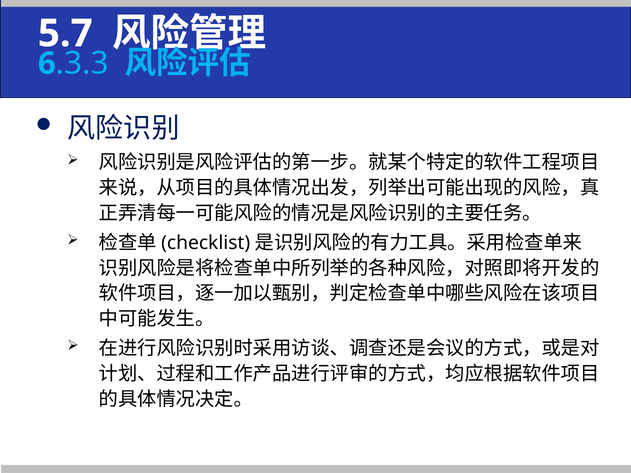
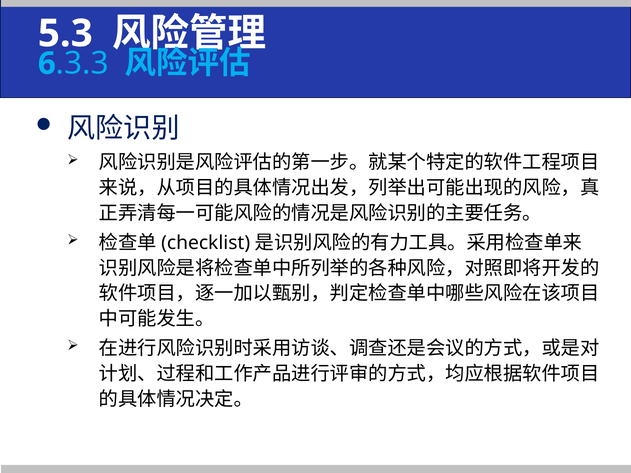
5.7: 5.7 -> 5.3
